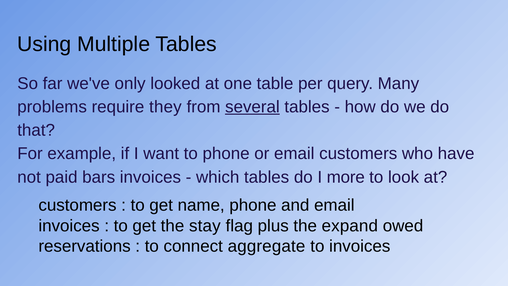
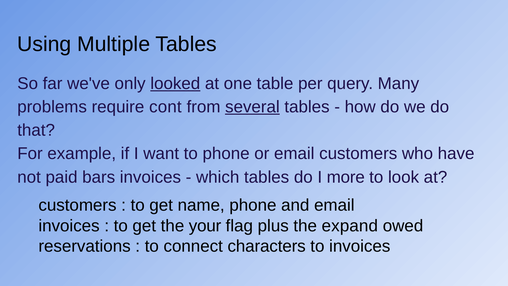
looked underline: none -> present
they: they -> cont
stay: stay -> your
aggregate: aggregate -> characters
